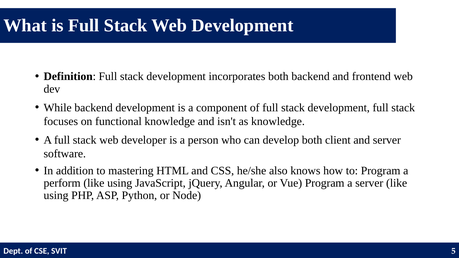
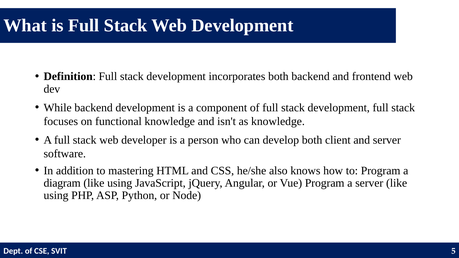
perform: perform -> diagram
